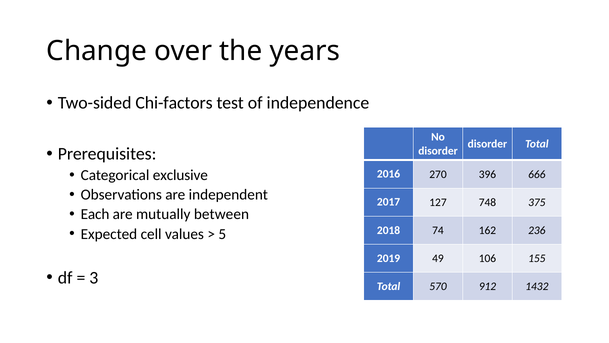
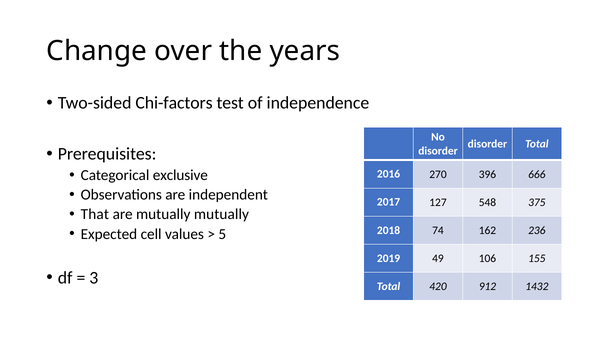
748: 748 -> 548
Each: Each -> That
mutually between: between -> mutually
570: 570 -> 420
